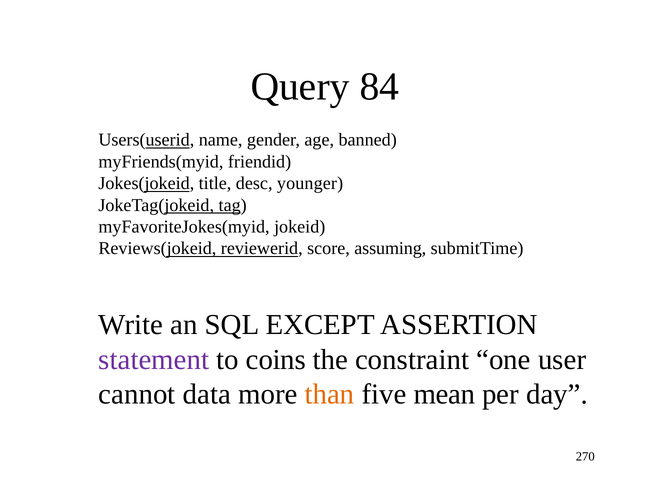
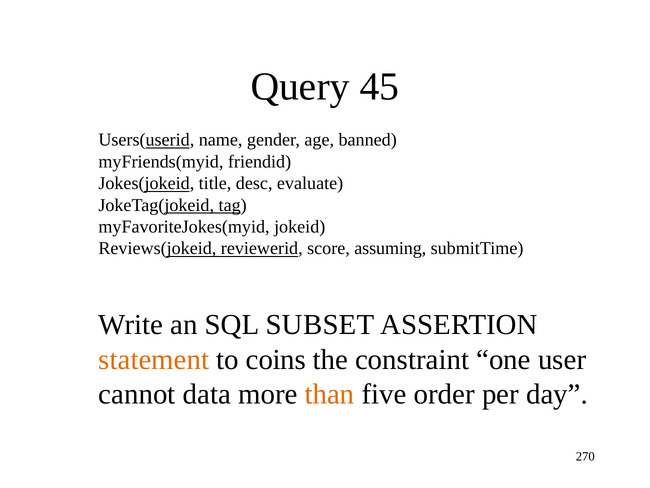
84: 84 -> 45
younger: younger -> evaluate
EXCEPT: EXCEPT -> SUBSET
statement colour: purple -> orange
mean: mean -> order
